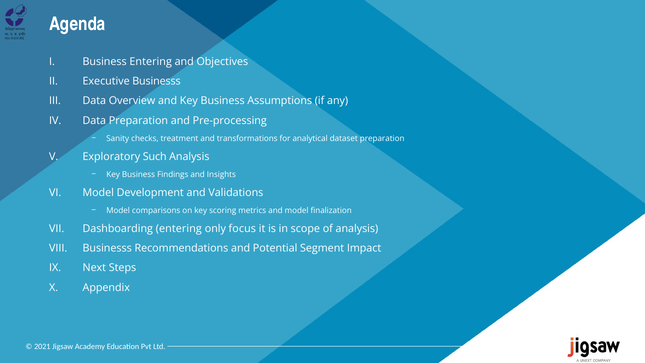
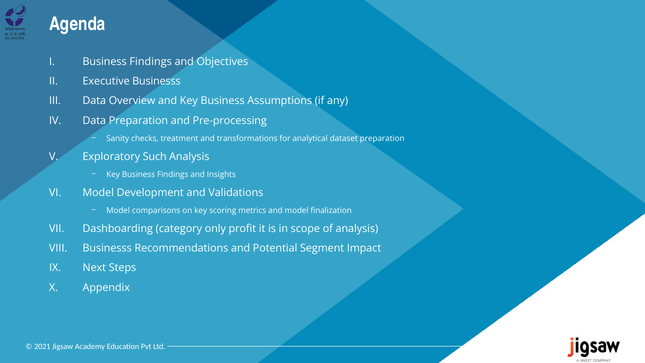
Entering at (151, 62): Entering -> Findings
Dashboarding entering: entering -> category
focus: focus -> profit
